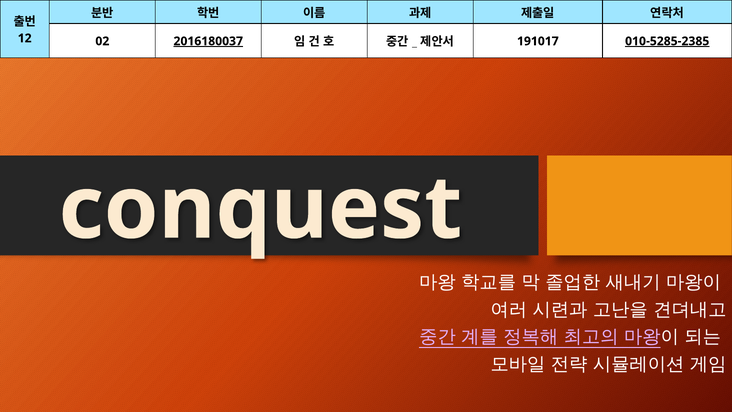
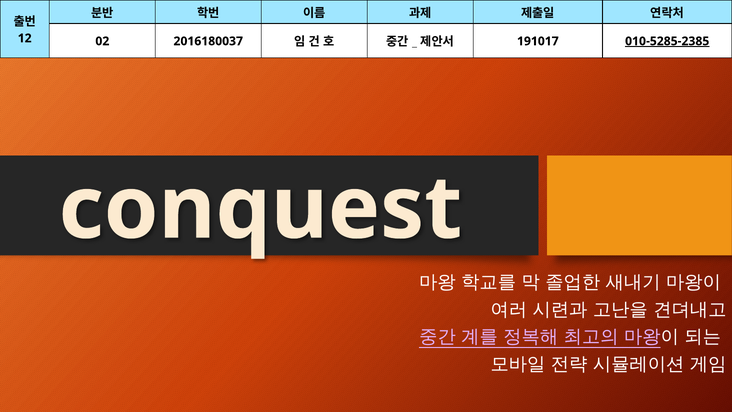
2016180037 underline: present -> none
